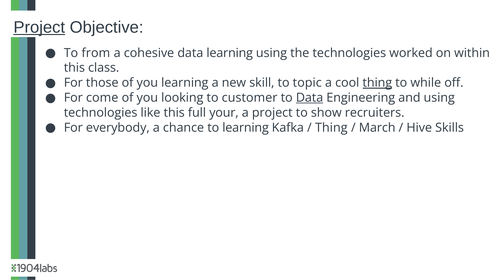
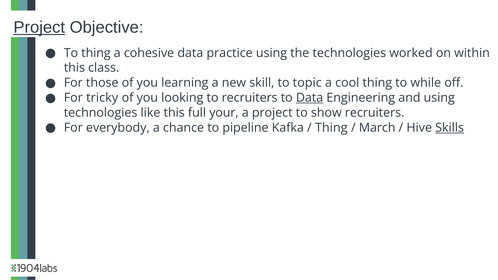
To from: from -> thing
data learning: learning -> practice
thing at (377, 83) underline: present -> none
come: come -> tricky
to customer: customer -> recruiters
to learning: learning -> pipeline
Skills underline: none -> present
